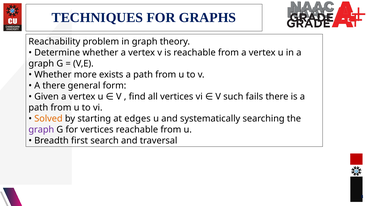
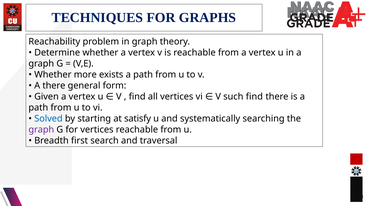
such fails: fails -> find
Solved colour: orange -> blue
edges: edges -> satisfy
